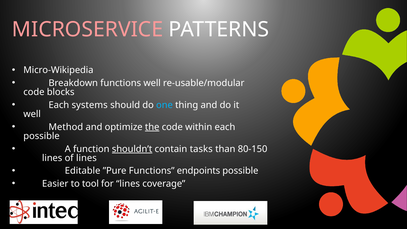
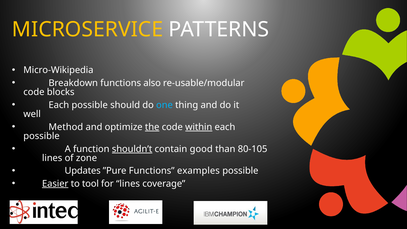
MICROSERVICE colour: pink -> yellow
functions well: well -> also
systems at (90, 105): systems -> possible
within underline: none -> present
tasks: tasks -> good
80-150: 80-150 -> 80-105
of lines: lines -> zone
Editable: Editable -> Updates
endpoints: endpoints -> examples
Easier underline: none -> present
